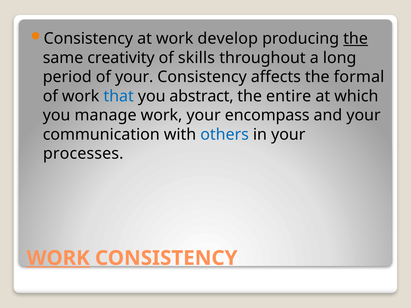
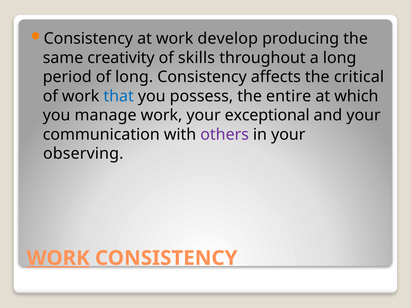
the at (356, 39) underline: present -> none
of your: your -> long
formal: formal -> critical
abstract: abstract -> possess
encompass: encompass -> exceptional
others colour: blue -> purple
processes: processes -> observing
